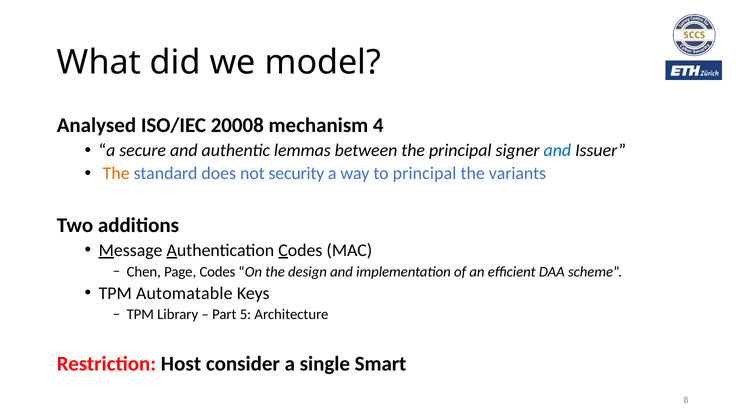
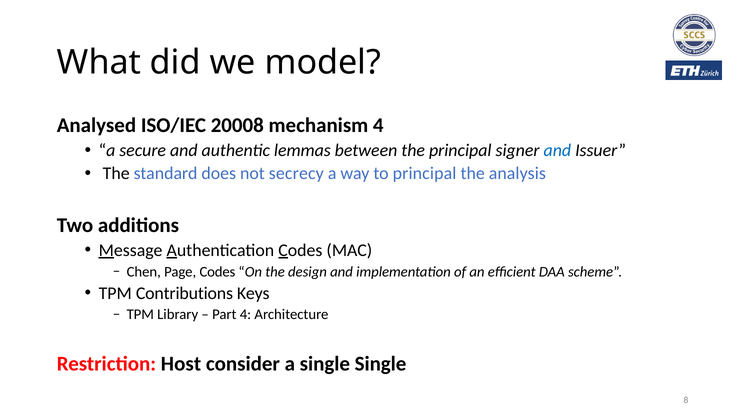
The at (116, 174) colour: orange -> black
security: security -> secrecy
variants: variants -> analysis
Automatable: Automatable -> Contributions
Part 5: 5 -> 4
single Smart: Smart -> Single
